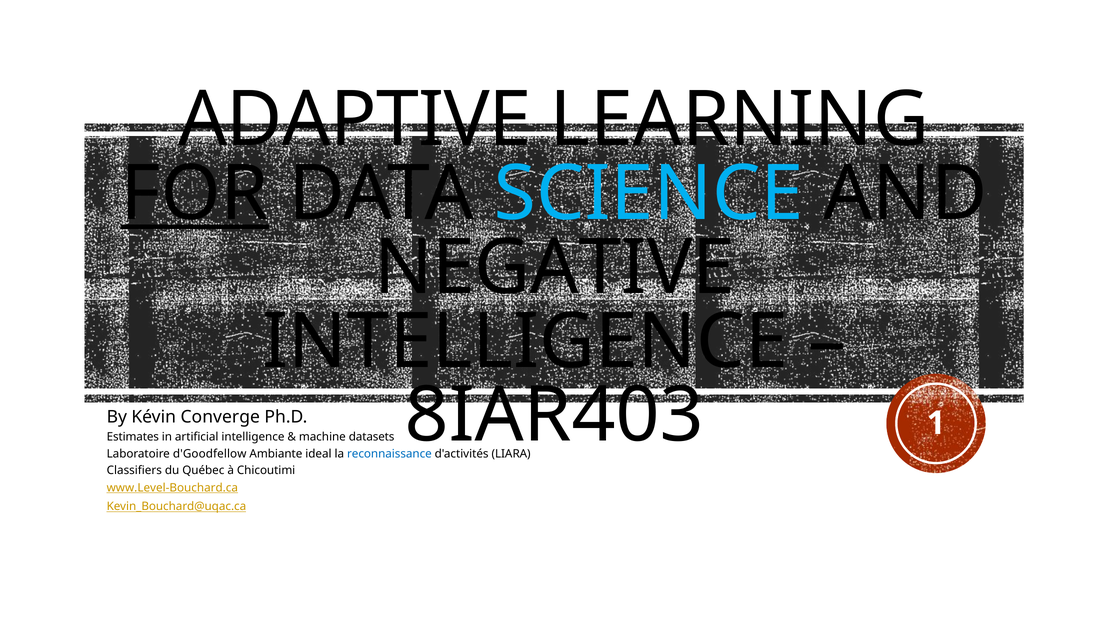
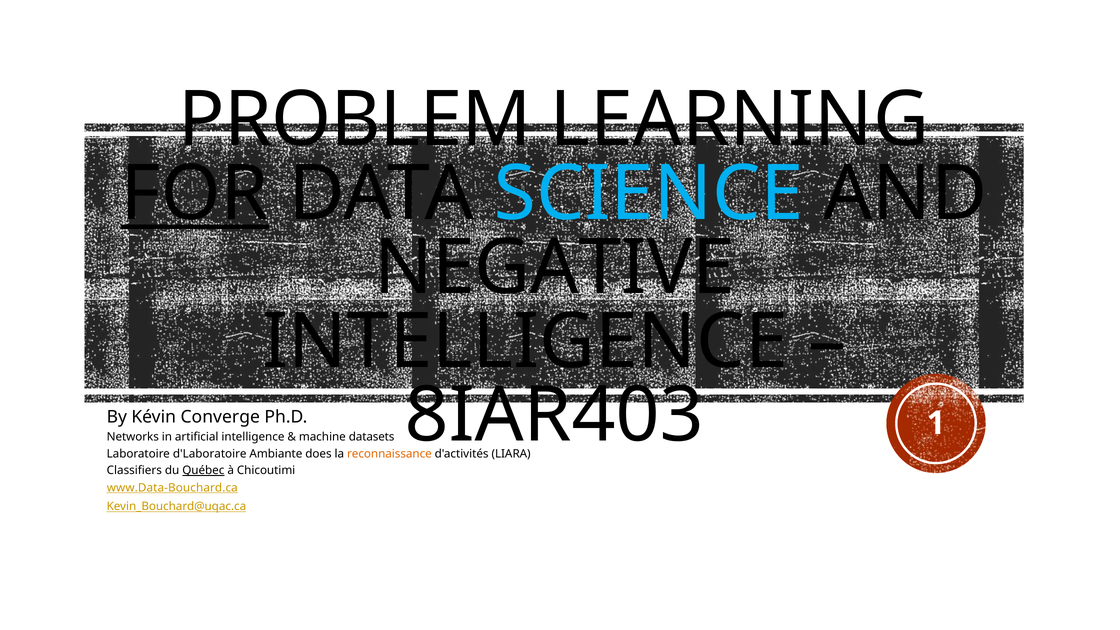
ADAPTIVE: ADAPTIVE -> PROBLEM
Estimates: Estimates -> Networks
d'Goodfellow: d'Goodfellow -> d'Laboratoire
ideal: ideal -> does
reconnaissance colour: blue -> orange
Québec underline: none -> present
www.Level-Bouchard.ca: www.Level-Bouchard.ca -> www.Data-Bouchard.ca
